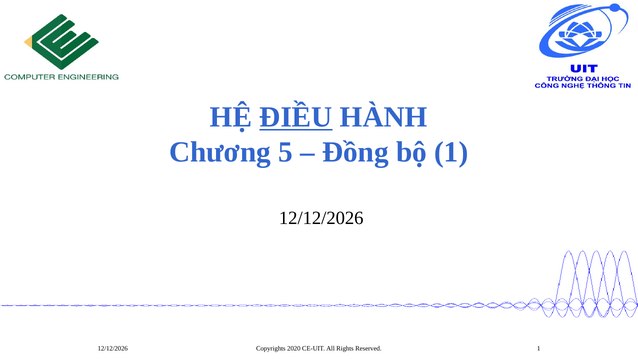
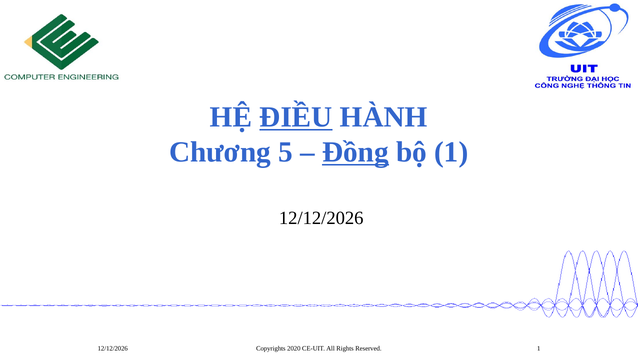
Đồng underline: none -> present
